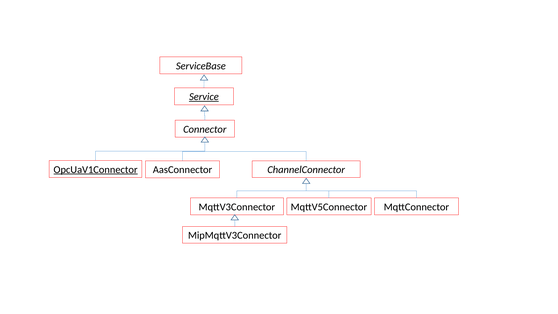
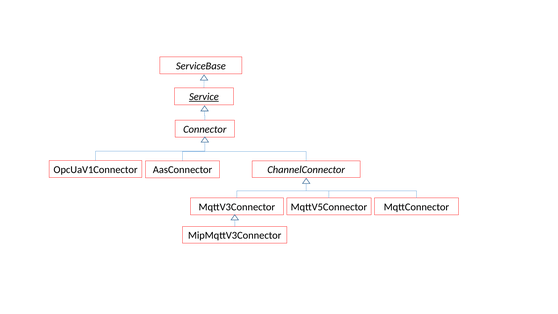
OpcUaV1Connector underline: present -> none
